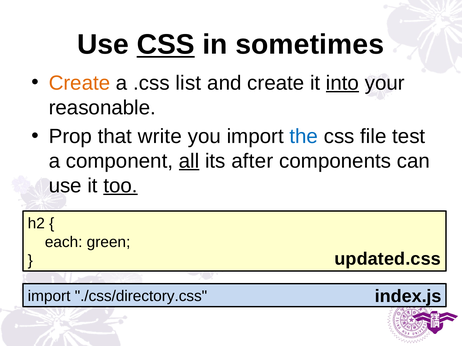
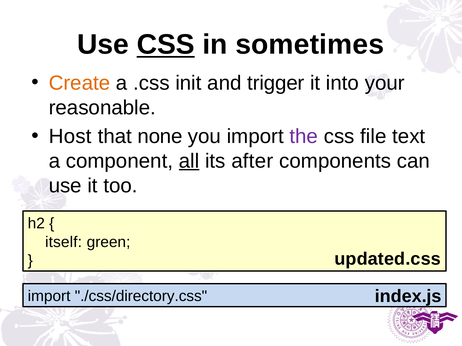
list: list -> init
and create: create -> trigger
into underline: present -> none
Prop: Prop -> Host
write: write -> none
the colour: blue -> purple
test: test -> text
too underline: present -> none
each: each -> itself
